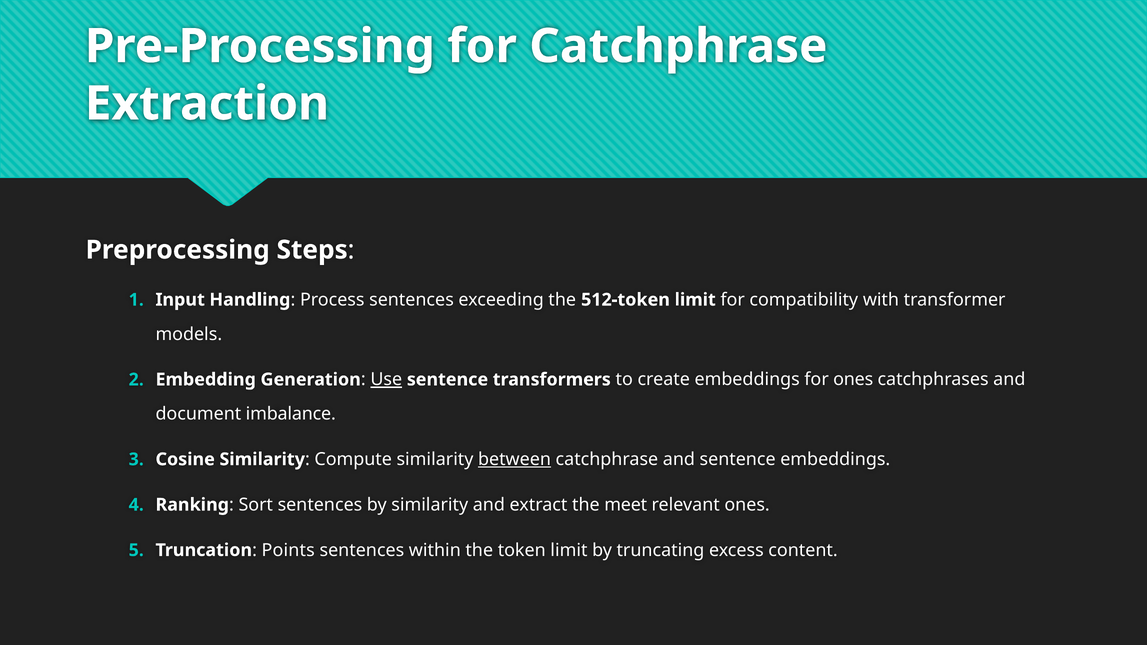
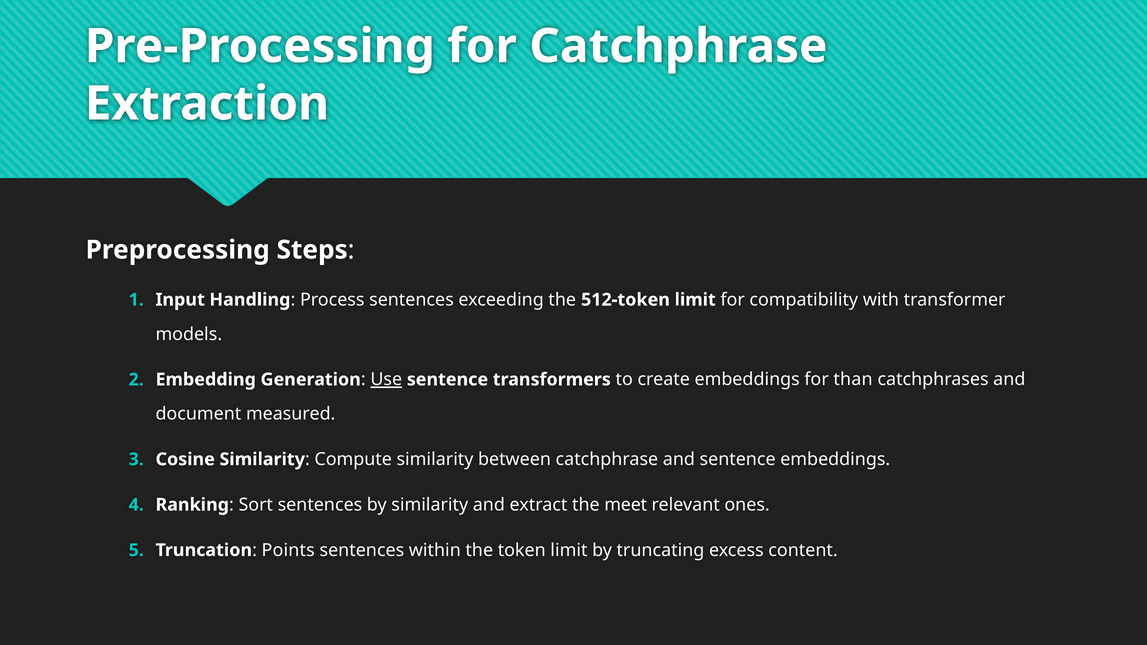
for ones: ones -> than
imbalance: imbalance -> measured
between underline: present -> none
